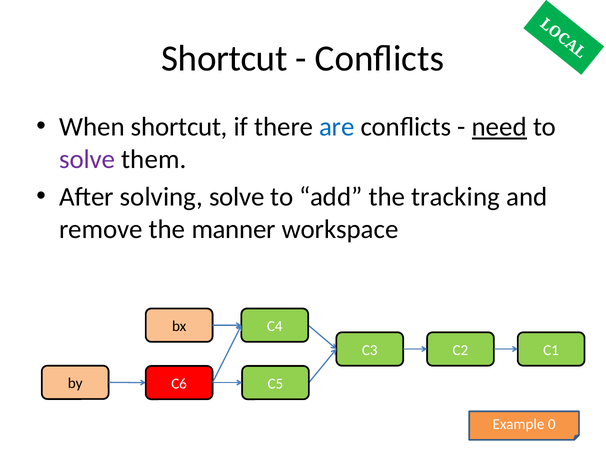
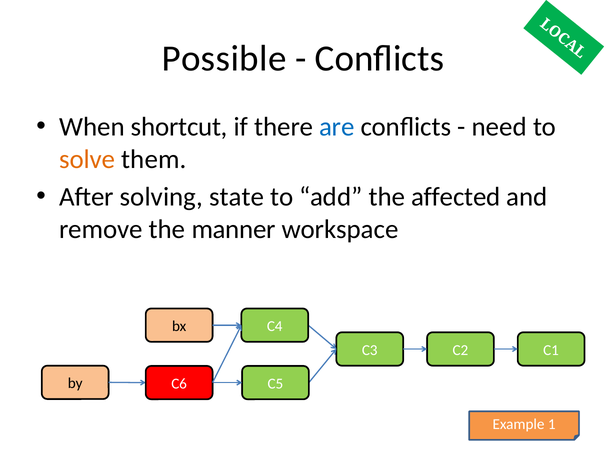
Shortcut at (224, 59): Shortcut -> Possible
need underline: present -> none
solve at (87, 159) colour: purple -> orange
solving solve: solve -> state
tracking: tracking -> affected
0: 0 -> 1
